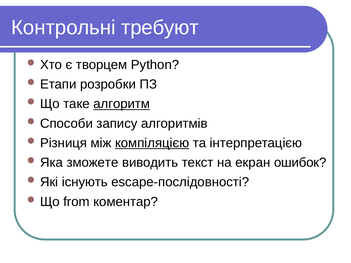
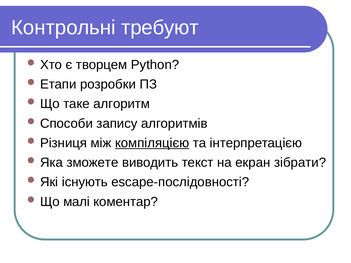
алгоритм underline: present -> none
ошибок: ошибок -> зібрати
from: from -> малі
